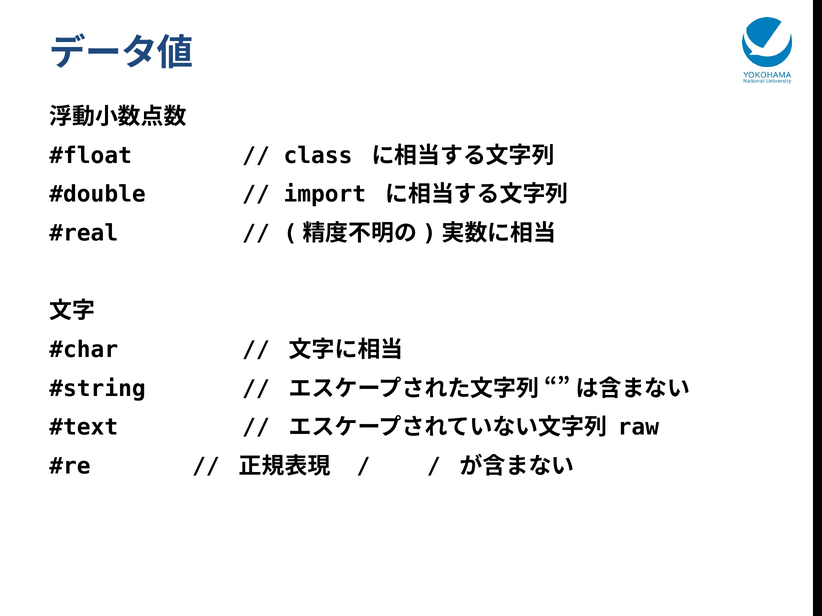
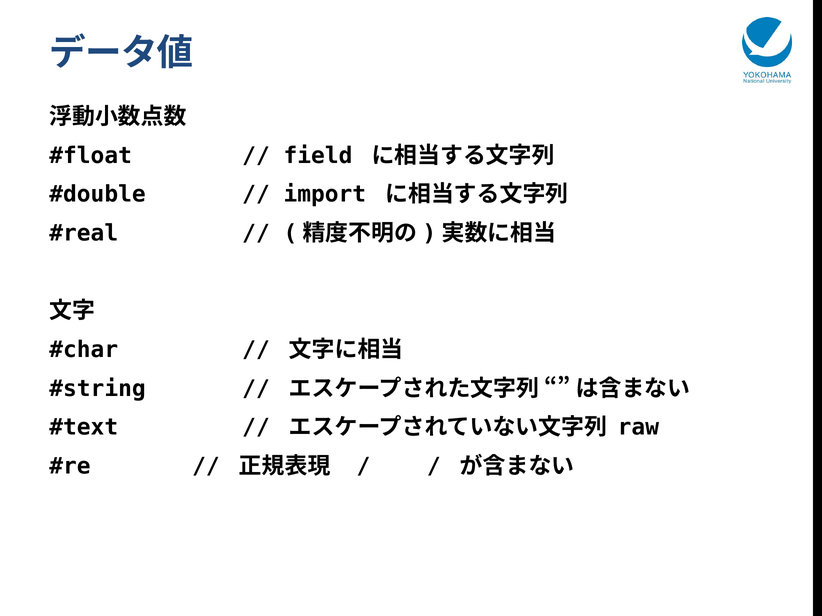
class: class -> field
